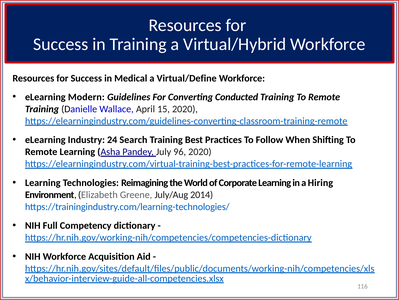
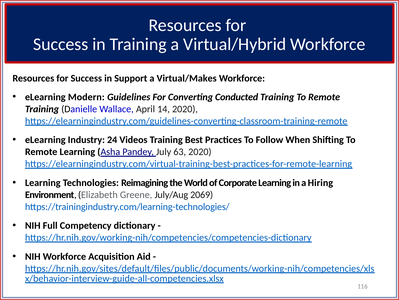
Medical: Medical -> Support
Virtual/Define: Virtual/Define -> Virtual/Makes
15: 15 -> 14
Search: Search -> Videos
96: 96 -> 63
2014: 2014 -> 2069
